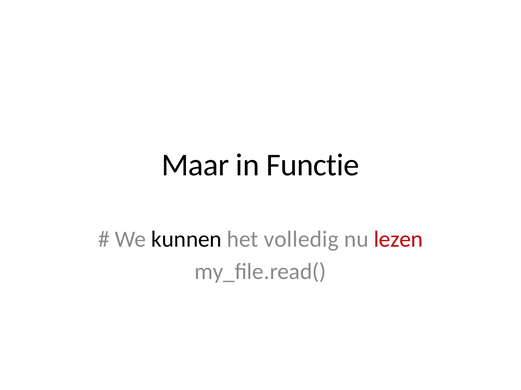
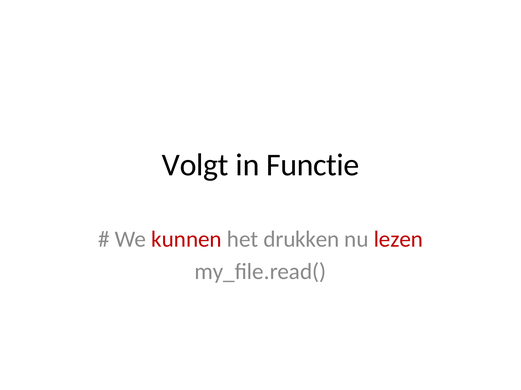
Maar: Maar -> Volgt
kunnen colour: black -> red
volledig: volledig -> drukken
